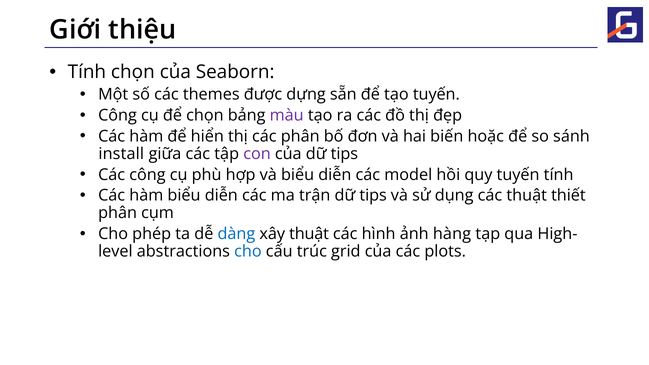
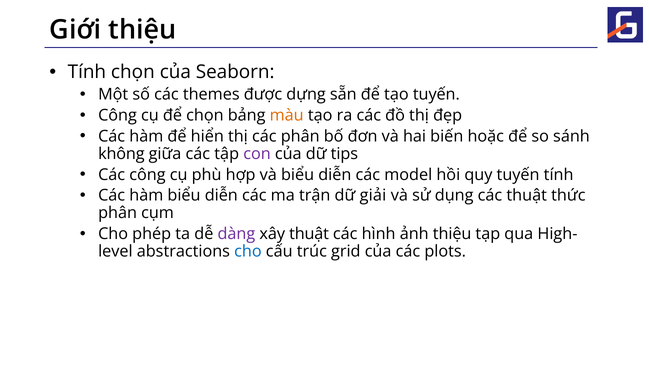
màu colour: purple -> orange
install: install -> không
trận dữ tips: tips -> giải
thiết: thiết -> thức
dàng colour: blue -> purple
ảnh hàng: hàng -> thiệu
